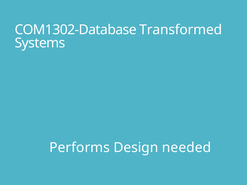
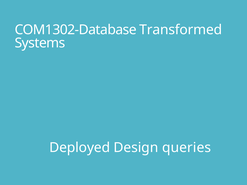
Performs: Performs -> Deployed
needed: needed -> queries
